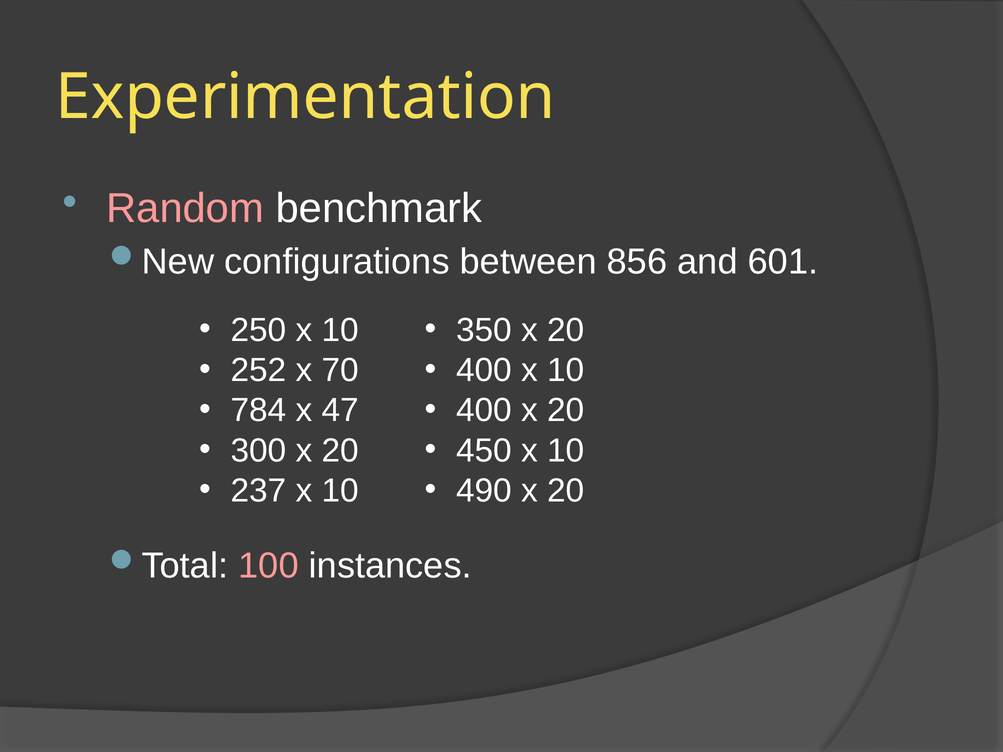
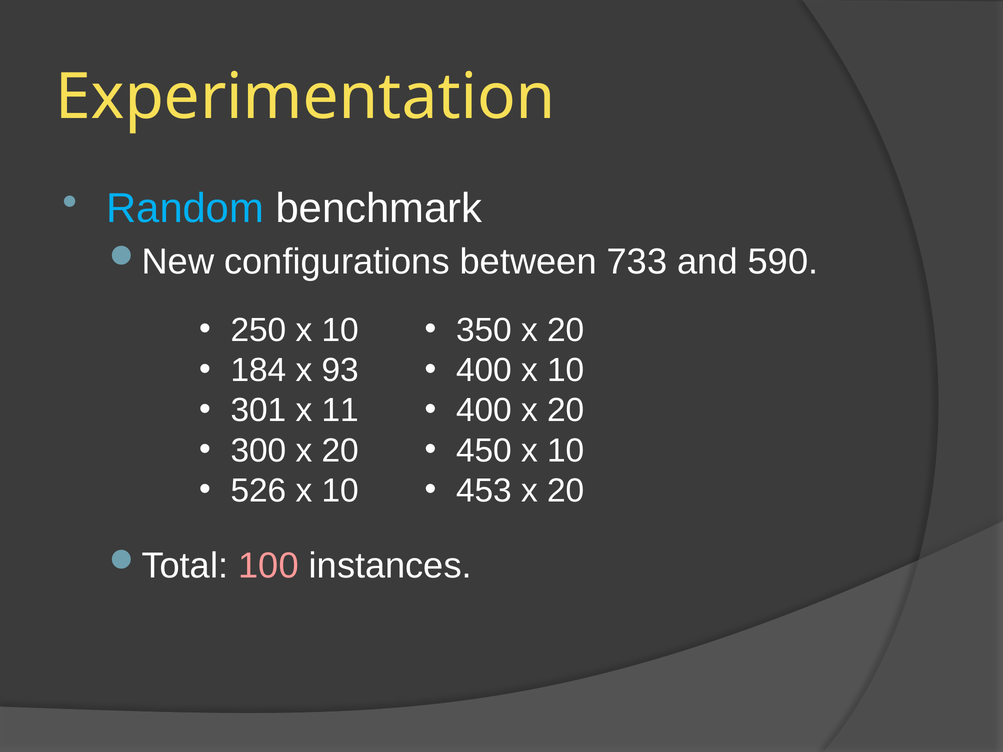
Random colour: pink -> light blue
856: 856 -> 733
601: 601 -> 590
252: 252 -> 184
70: 70 -> 93
784: 784 -> 301
47: 47 -> 11
237: 237 -> 526
490: 490 -> 453
